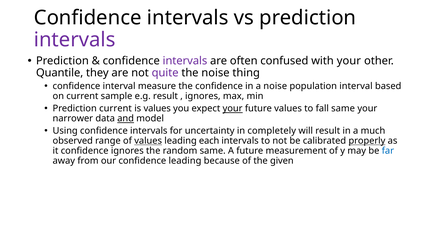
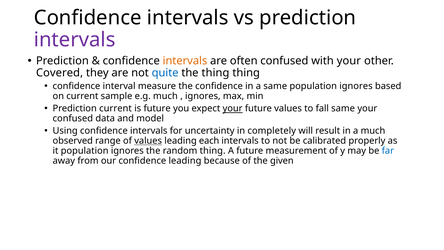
intervals at (185, 61) colour: purple -> orange
Quantile: Quantile -> Covered
quite colour: purple -> blue
the noise: noise -> thing
a noise: noise -> same
interval at (356, 86): interval -> ignores
e.g result: result -> much
is values: values -> future
narrower at (73, 118): narrower -> confused
and underline: present -> none
properly underline: present -> none
it confidence: confidence -> population
random same: same -> thing
